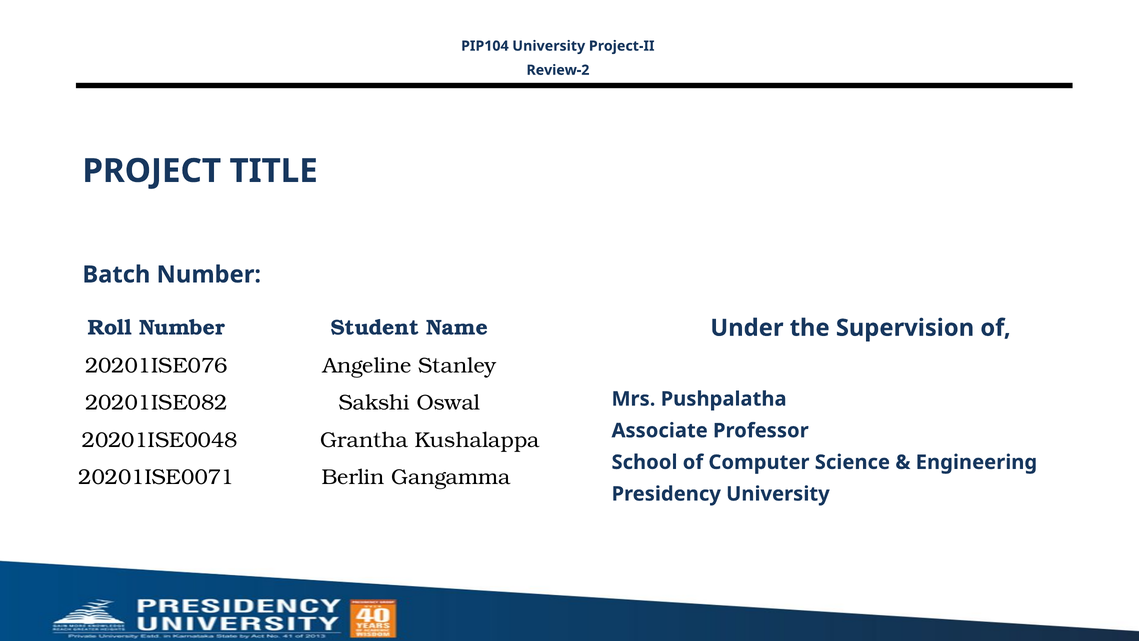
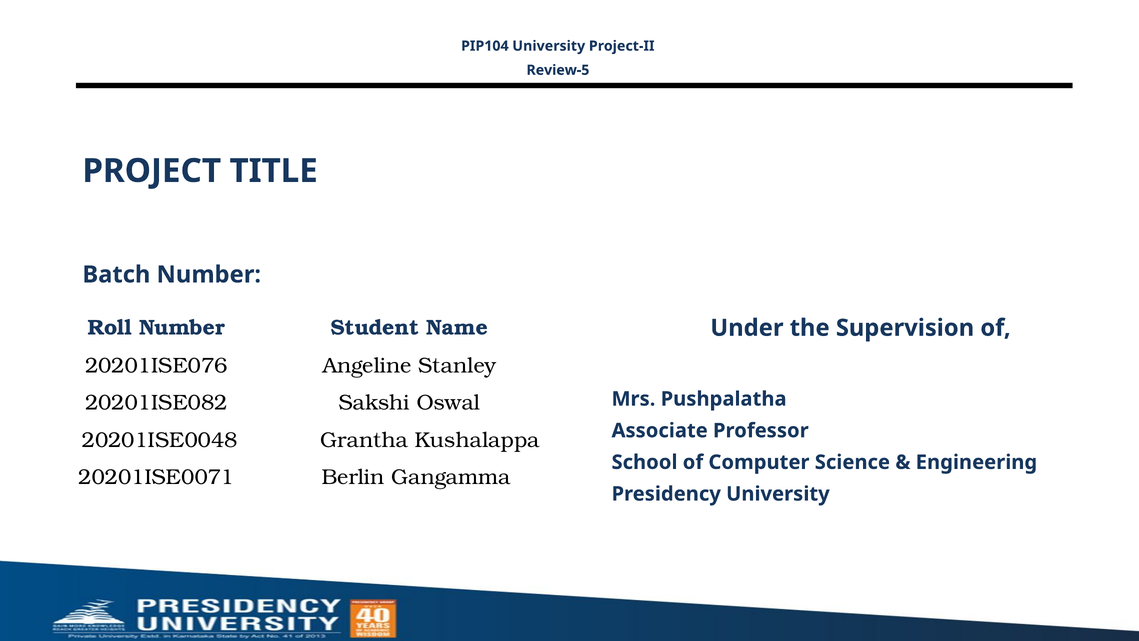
Review-2: Review-2 -> Review-5
